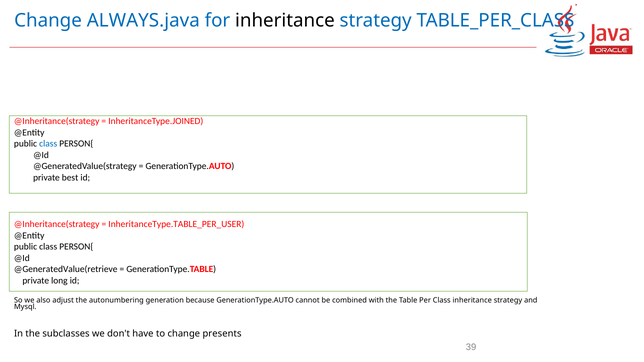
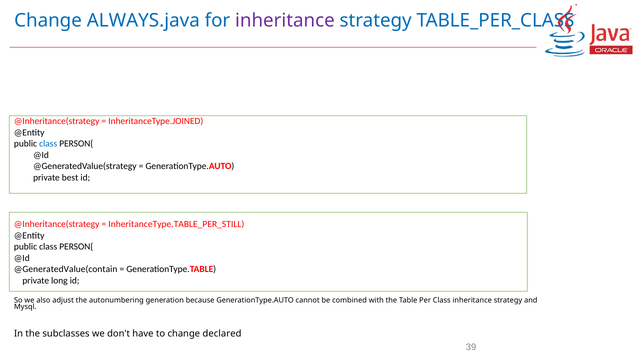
inheritance at (285, 21) colour: black -> purple
InheritanceType.TABLE_PER_USER: InheritanceType.TABLE_PER_USER -> InheritanceType.TABLE_PER_STILL
@GeneratedValue(retrieve: @GeneratedValue(retrieve -> @GeneratedValue(contain
presents: presents -> declared
